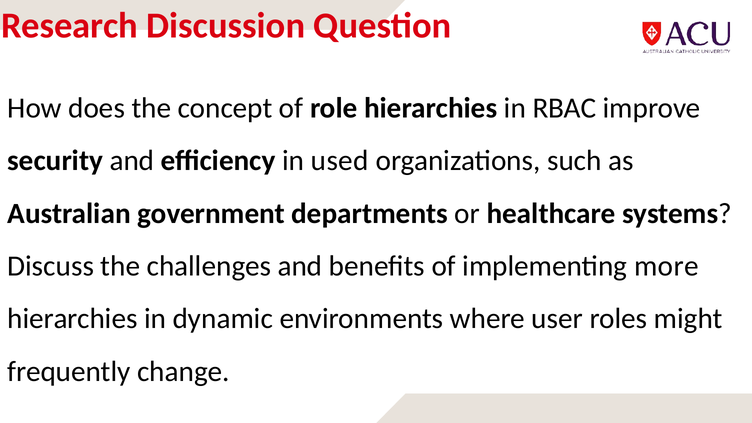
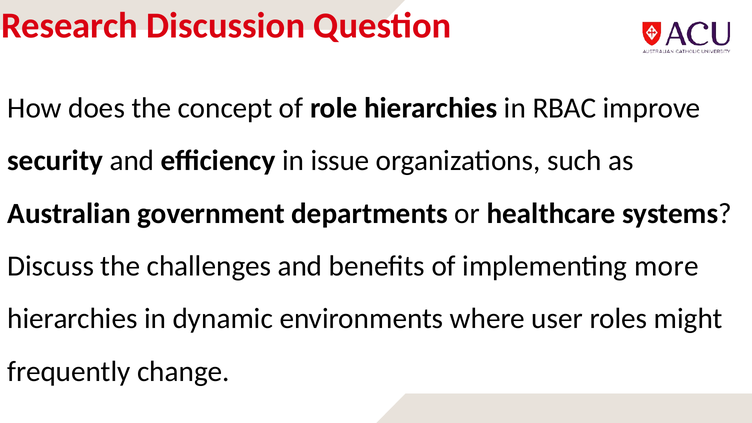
used: used -> issue
